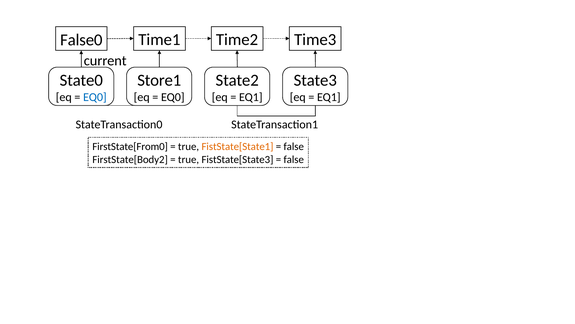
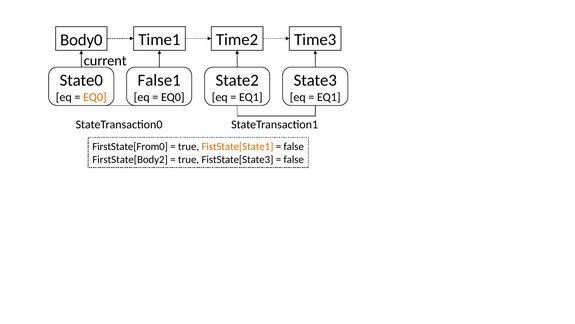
False0: False0 -> Body0
Store1: Store1 -> False1
EQ0 at (95, 97) colour: blue -> orange
